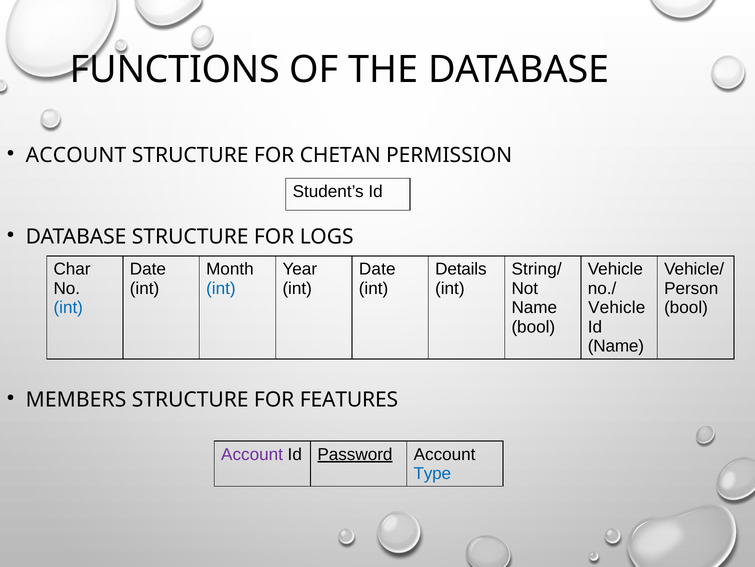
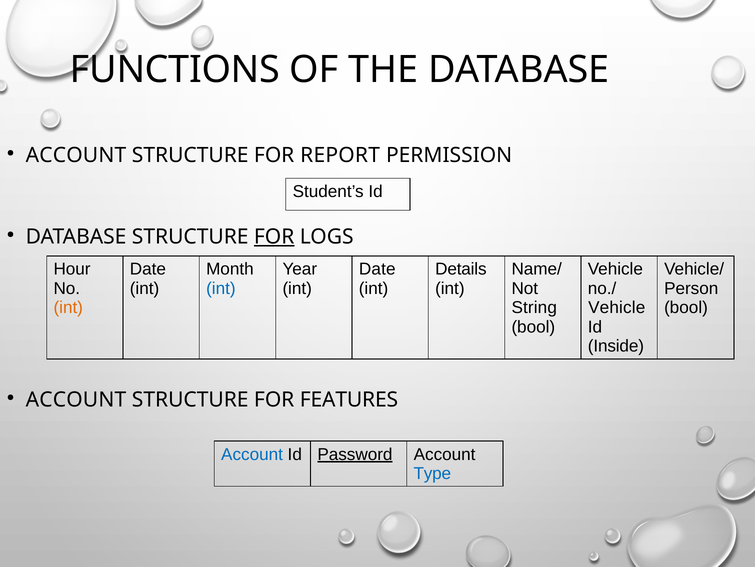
CHETAN: CHETAN -> REPORT
FOR at (274, 236) underline: none -> present
Char: Char -> Hour
String/: String/ -> Name/
int at (68, 307) colour: blue -> orange
Name at (534, 307): Name -> String
Name at (616, 346): Name -> Inside
MEMBERS at (76, 399): MEMBERS -> ACCOUNT
Account at (252, 454) colour: purple -> blue
